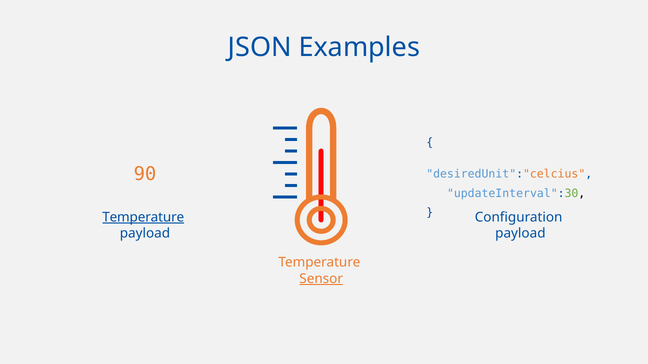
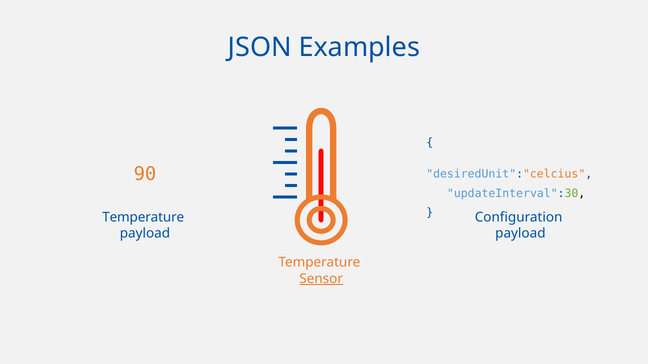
Temperature at (143, 218) underline: present -> none
